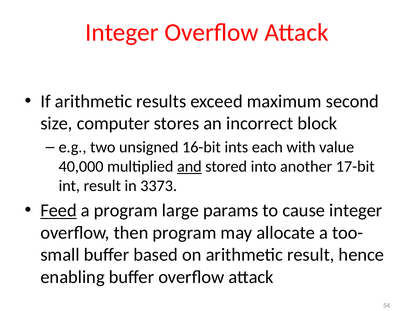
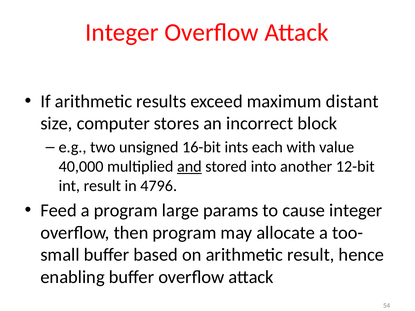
second: second -> distant
17-bit: 17-bit -> 12-bit
3373: 3373 -> 4796
Feed underline: present -> none
